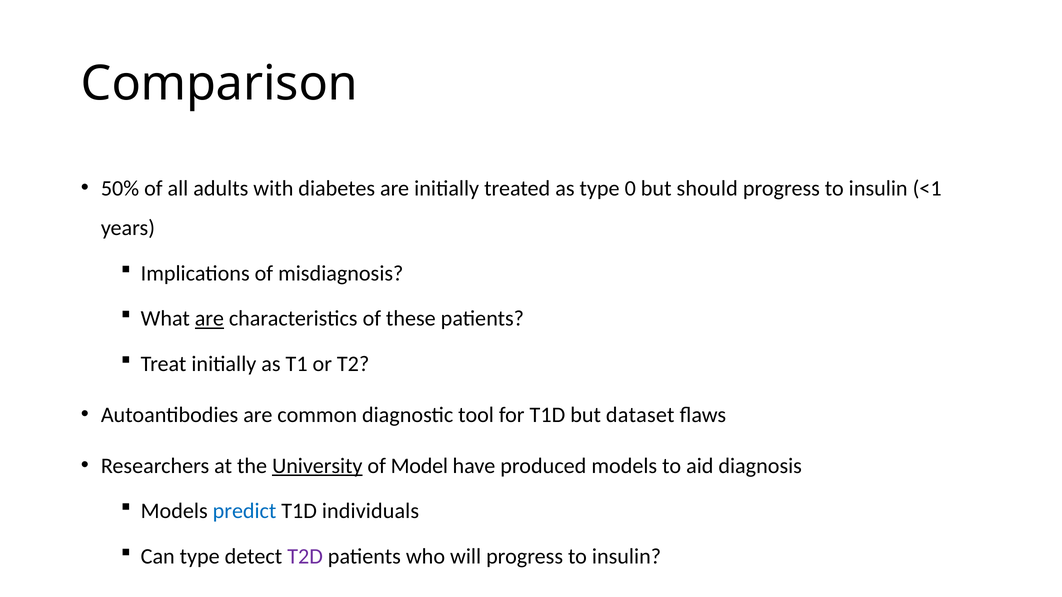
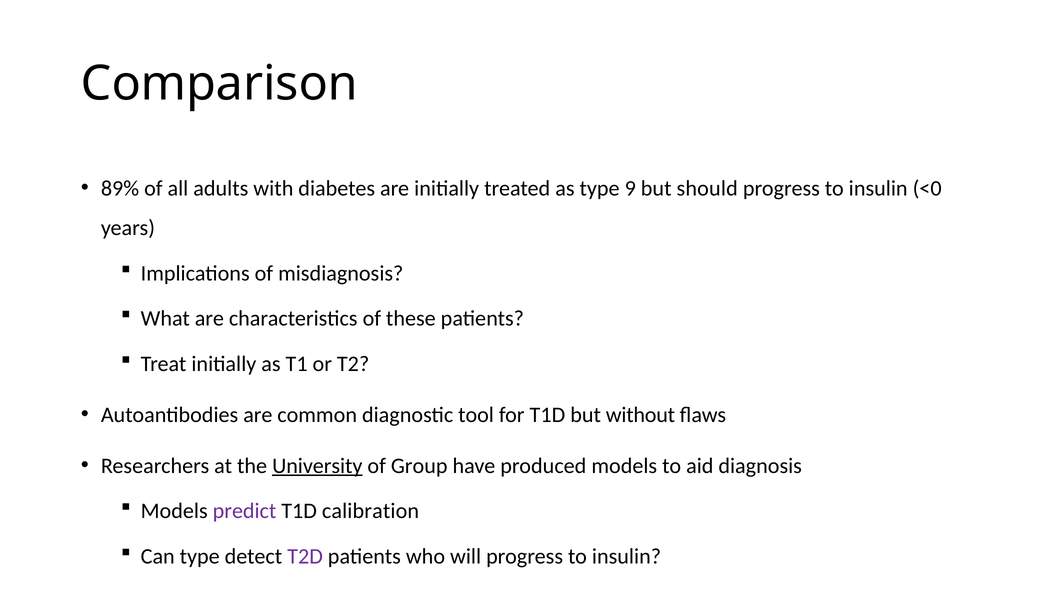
50%: 50% -> 89%
0: 0 -> 9
<1: <1 -> <0
are at (209, 319) underline: present -> none
dataset: dataset -> without
Model: Model -> Group
predict colour: blue -> purple
individuals: individuals -> calibration
